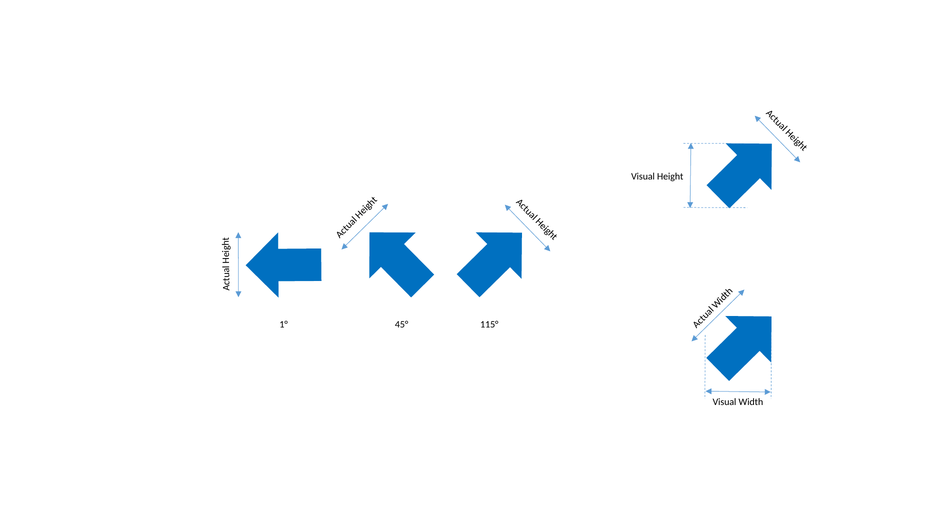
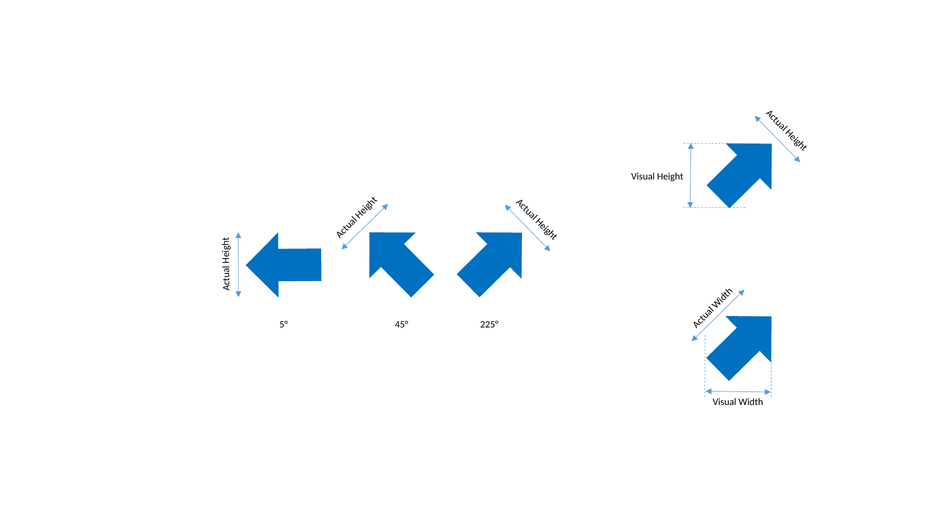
1°: 1° -> 5°
115°: 115° -> 225°
